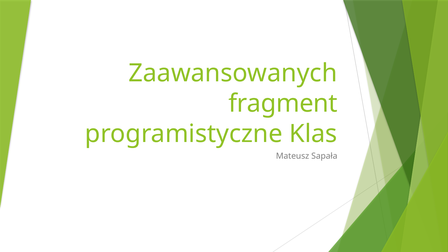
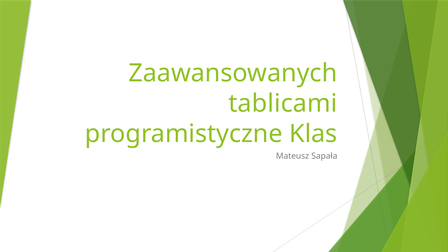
fragment: fragment -> tablicami
